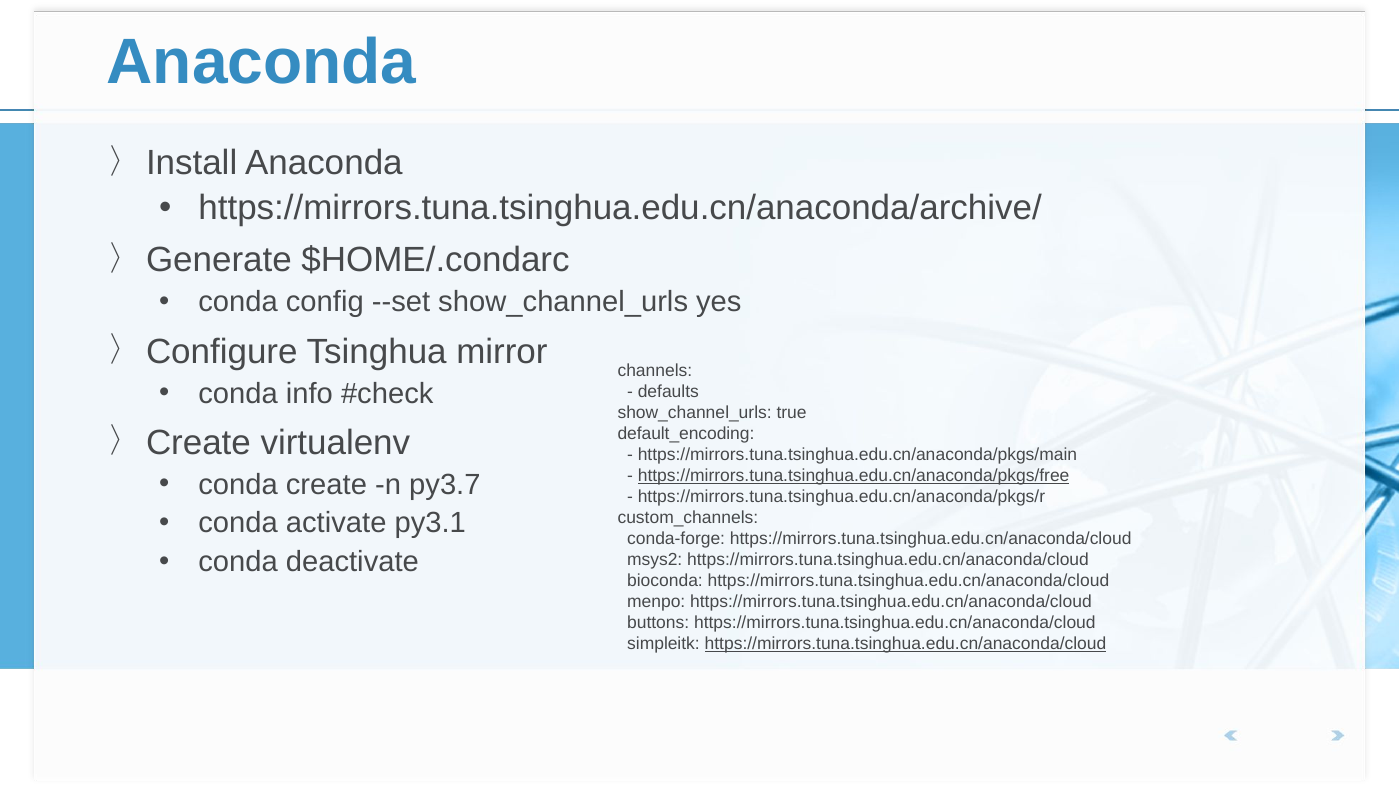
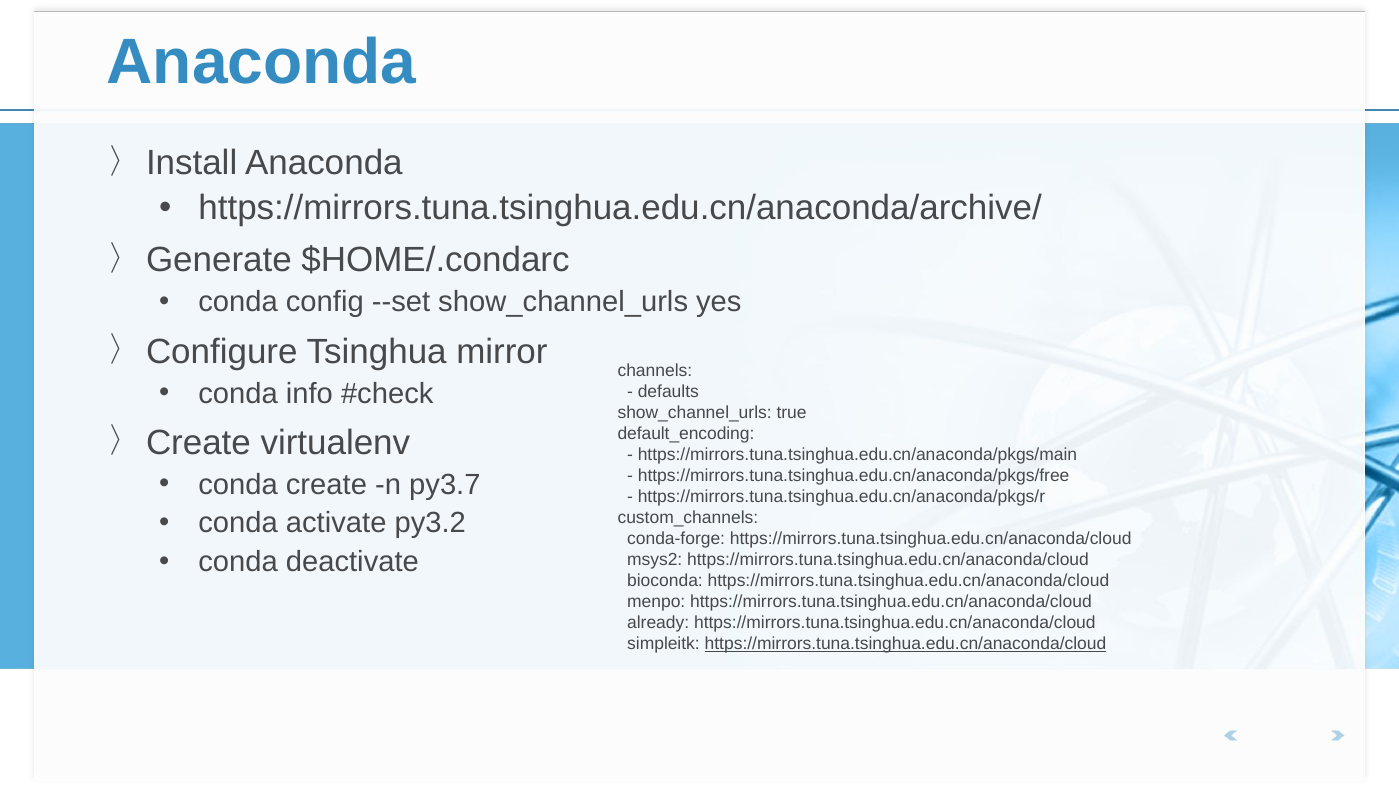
https://mirrors.tuna.tsinghua.edu.cn/anaconda/pkgs/free underline: present -> none
py3.1: py3.1 -> py3.2
buttons: buttons -> already
